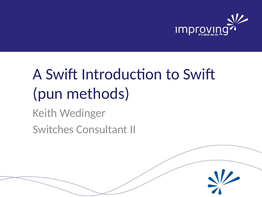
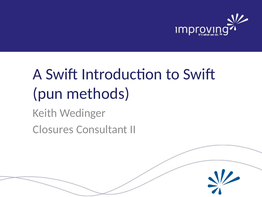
Switches: Switches -> Closures
